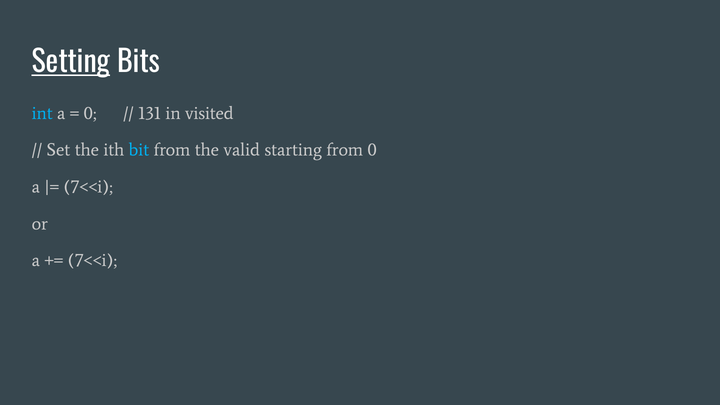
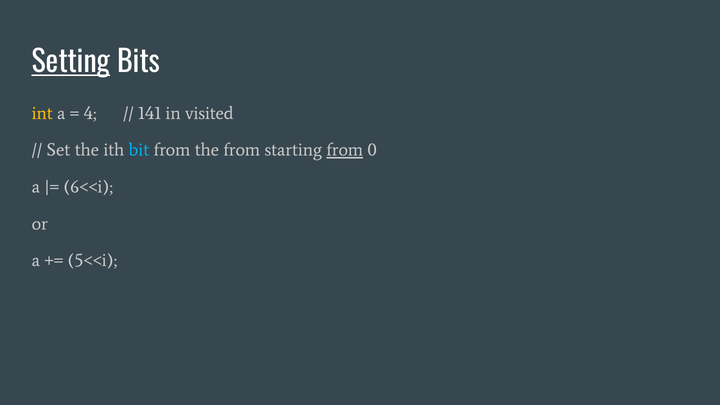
int colour: light blue -> yellow
0 at (90, 113): 0 -> 4
131: 131 -> 141
the valid: valid -> from
from at (345, 150) underline: none -> present
7<<i at (88, 187): 7<<i -> 6<<i
7<<i at (92, 261): 7<<i -> 5<<i
